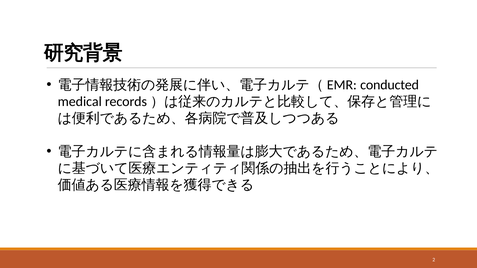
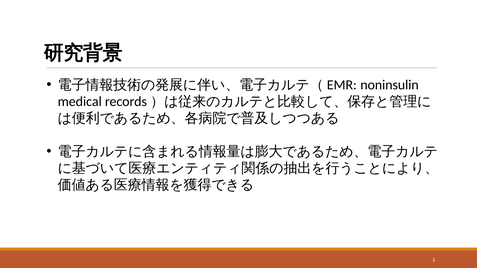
conducted: conducted -> noninsulin
